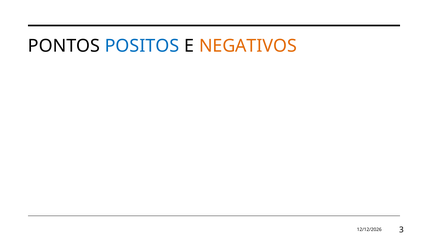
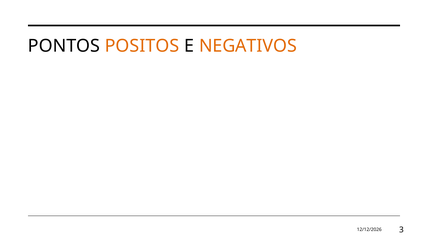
POSITOS colour: blue -> orange
